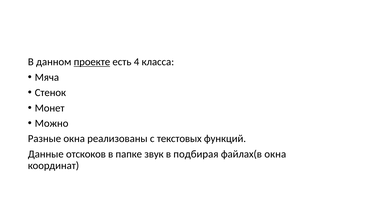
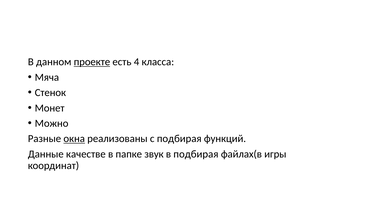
окна at (74, 139) underline: none -> present
с текстовых: текстовых -> подбирая
отскоков: отскоков -> качестве
файлах(в окна: окна -> игры
